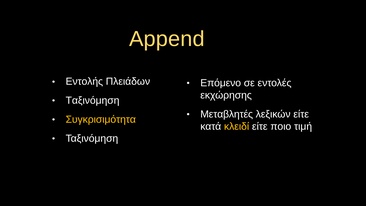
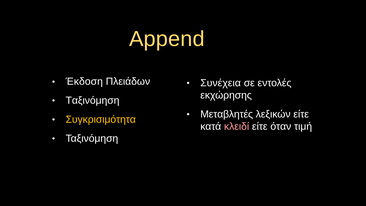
Εντολής: Εντολής -> Έκδοση
Επόμενο: Επόμενο -> Συνέχεια
κλειδί colour: yellow -> pink
ποιο: ποιο -> όταν
